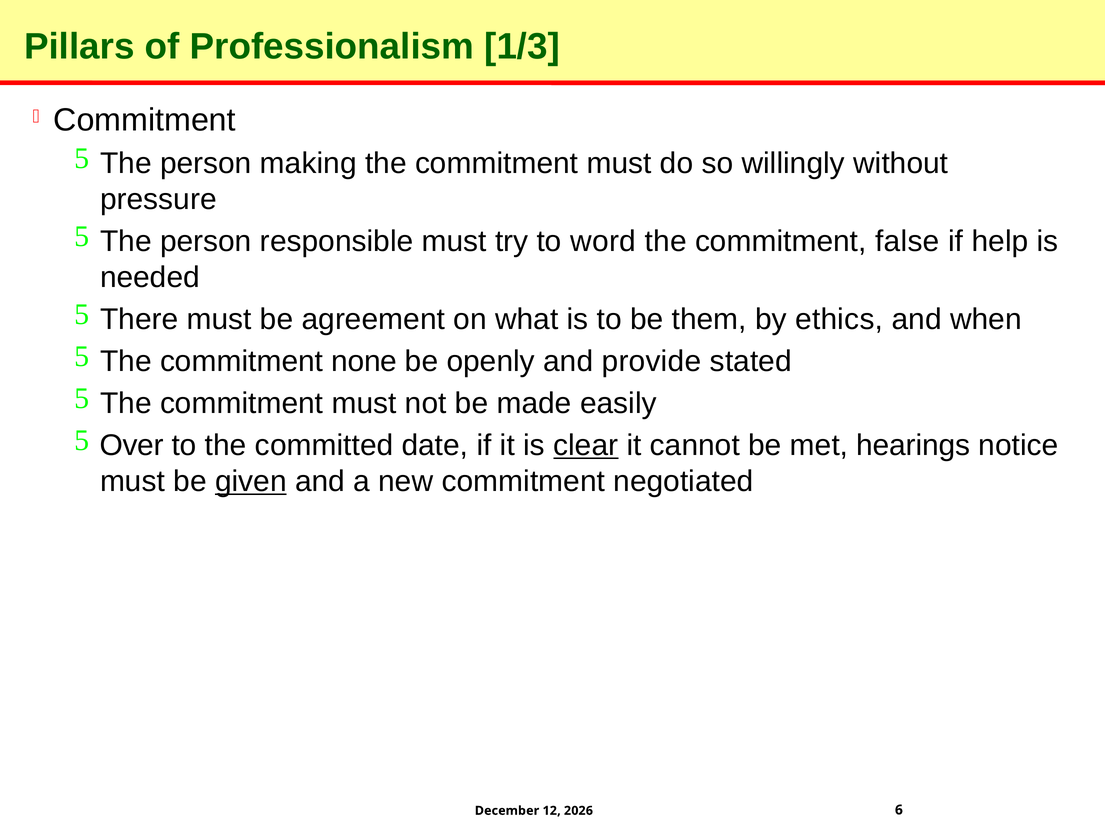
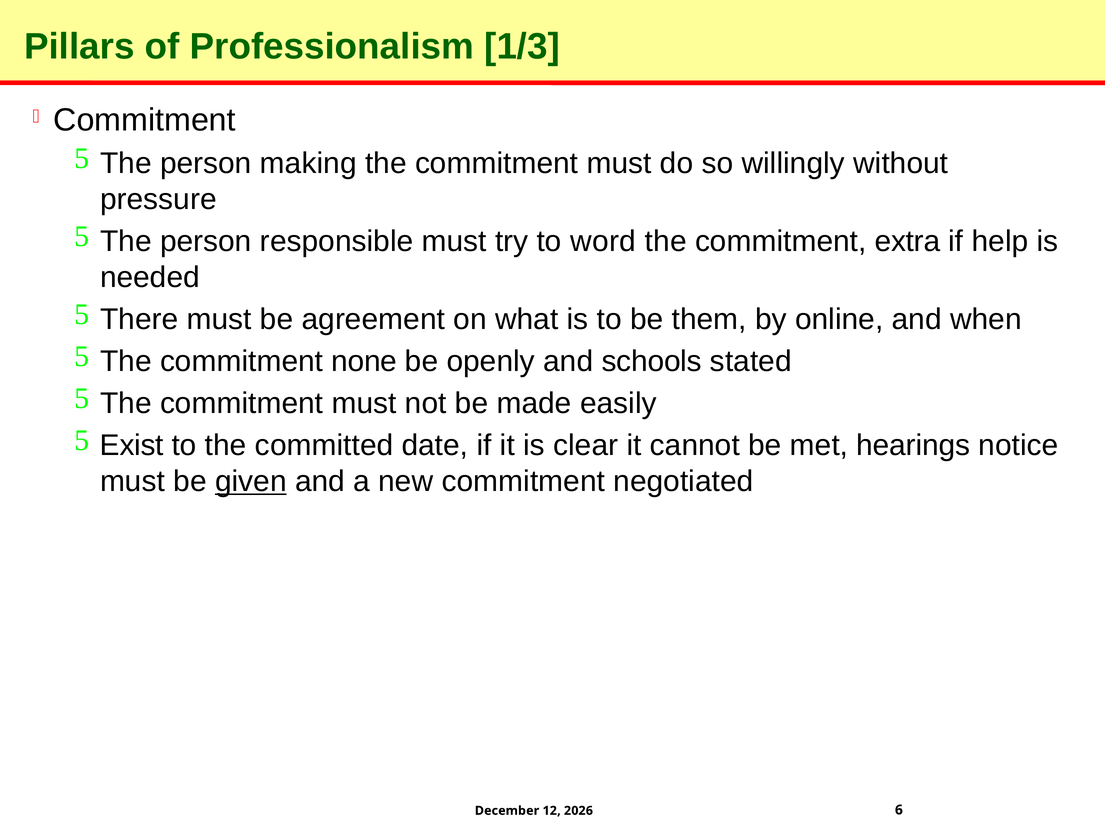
false: false -> extra
ethics: ethics -> online
provide: provide -> schools
Over: Over -> Exist
clear underline: present -> none
